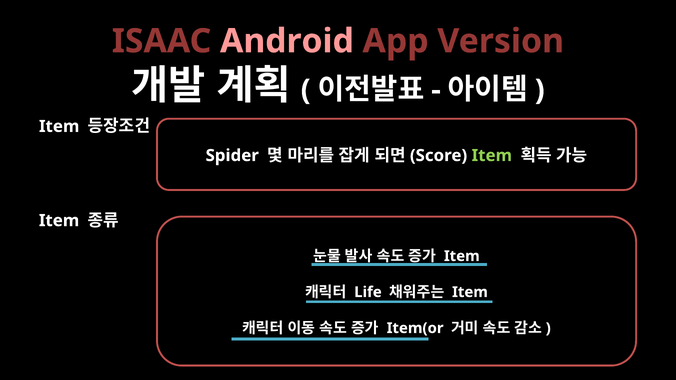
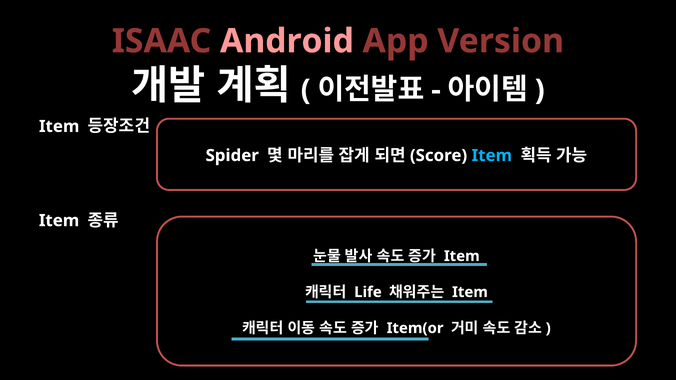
Item at (492, 156) colour: light green -> light blue
